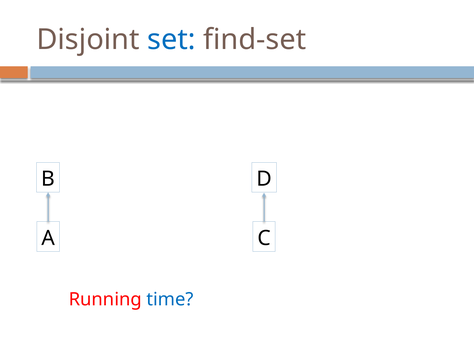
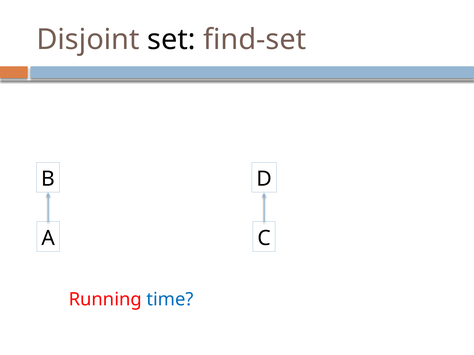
set colour: blue -> black
